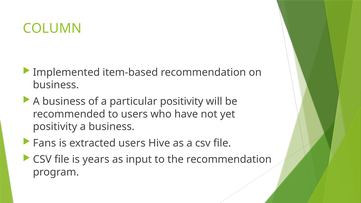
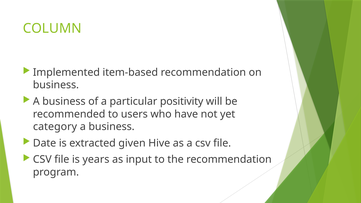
positivity at (55, 127): positivity -> category
Fans: Fans -> Date
extracted users: users -> given
